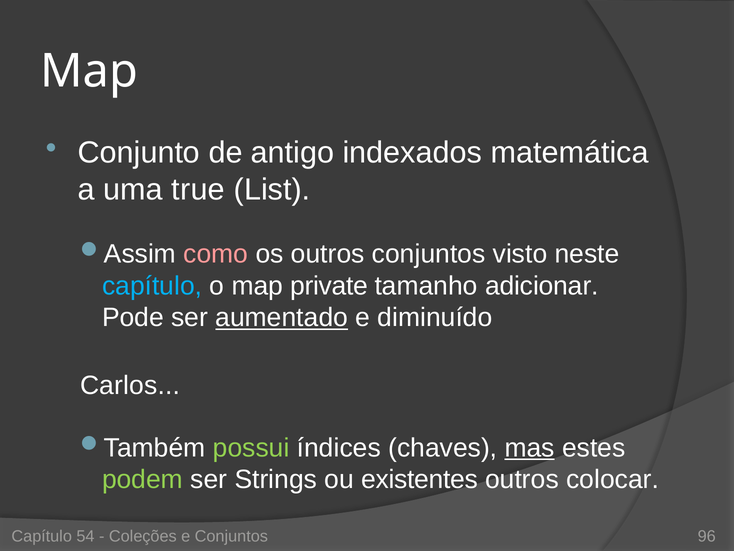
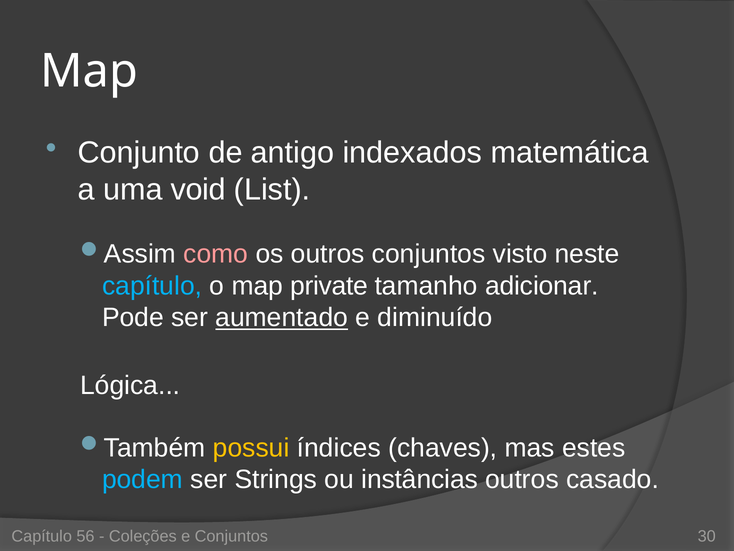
true: true -> void
Carlos: Carlos -> Lógica
possui colour: light green -> yellow
mas underline: present -> none
podem colour: light green -> light blue
existentes: existentes -> instâncias
colocar: colocar -> casado
54: 54 -> 56
96: 96 -> 30
